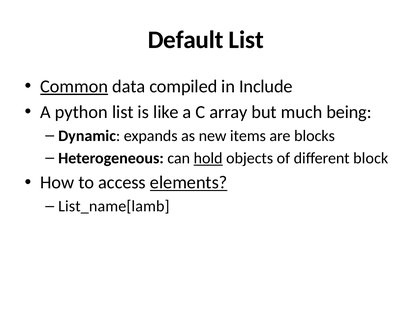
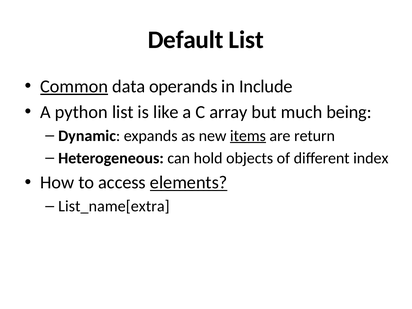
compiled: compiled -> operands
items underline: none -> present
blocks: blocks -> return
hold underline: present -> none
block: block -> index
List_name[lamb: List_name[lamb -> List_name[extra
